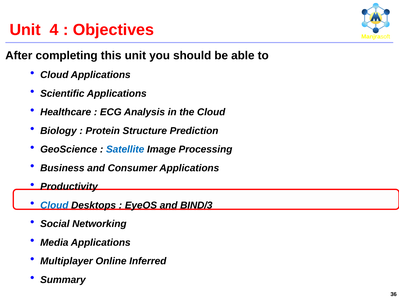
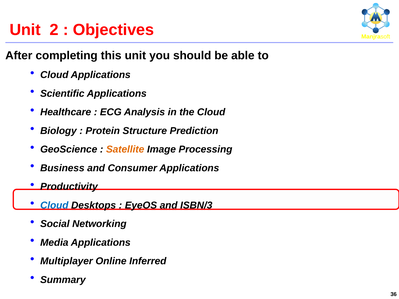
4: 4 -> 2
Satellite colour: blue -> orange
BIND/3: BIND/3 -> ISBN/3
